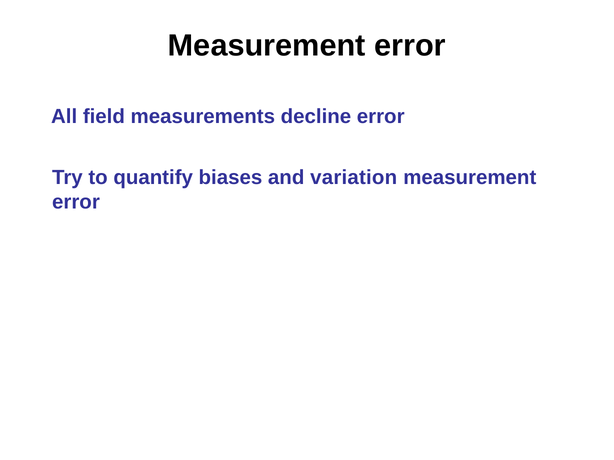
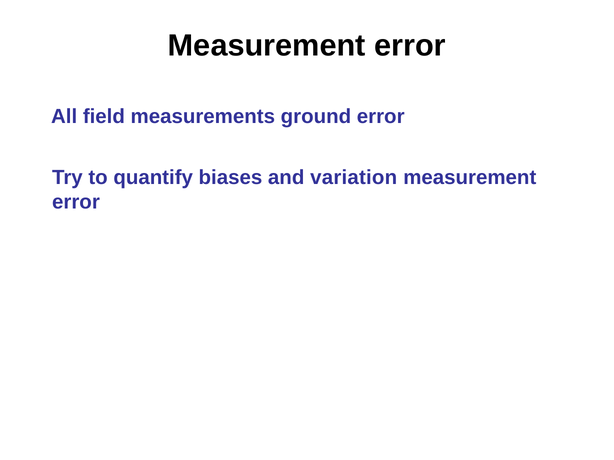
decline: decline -> ground
